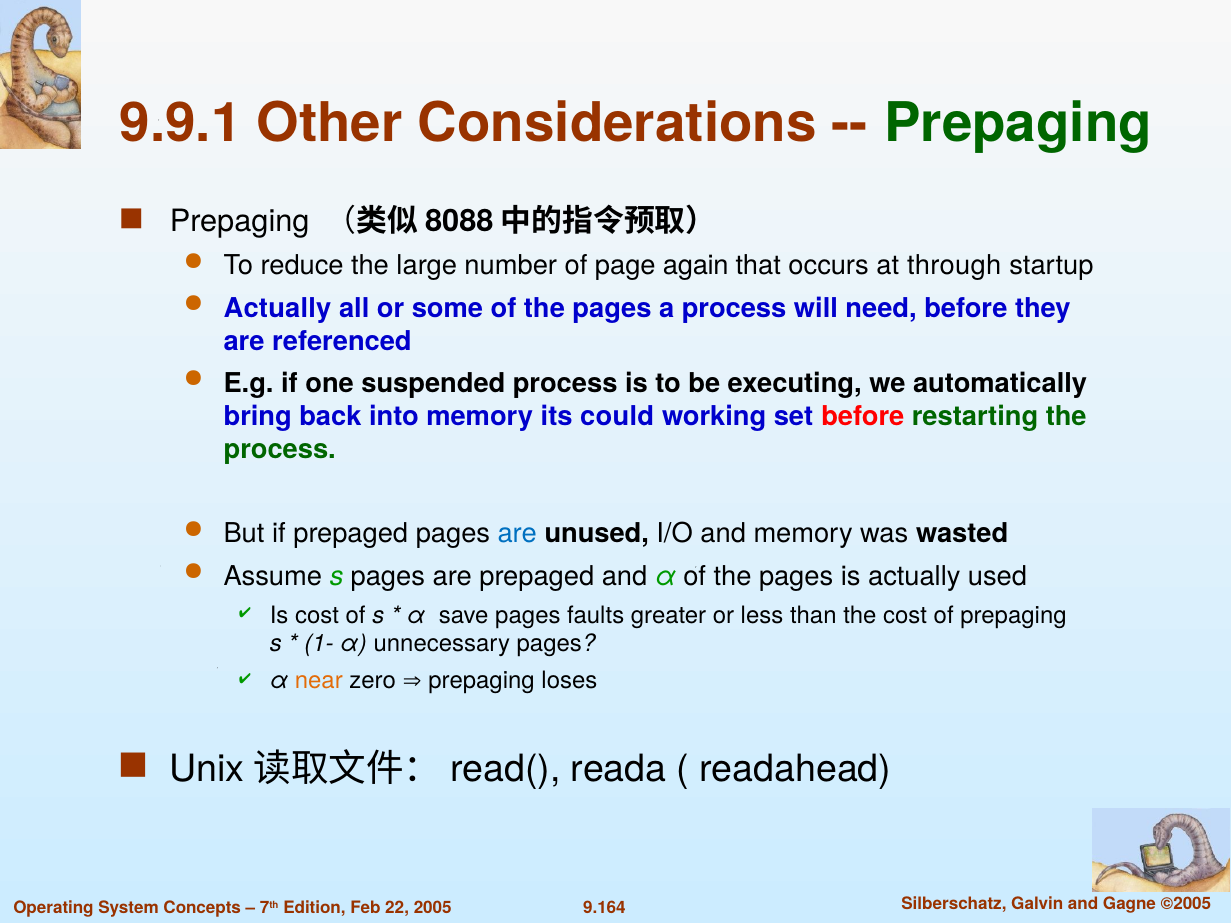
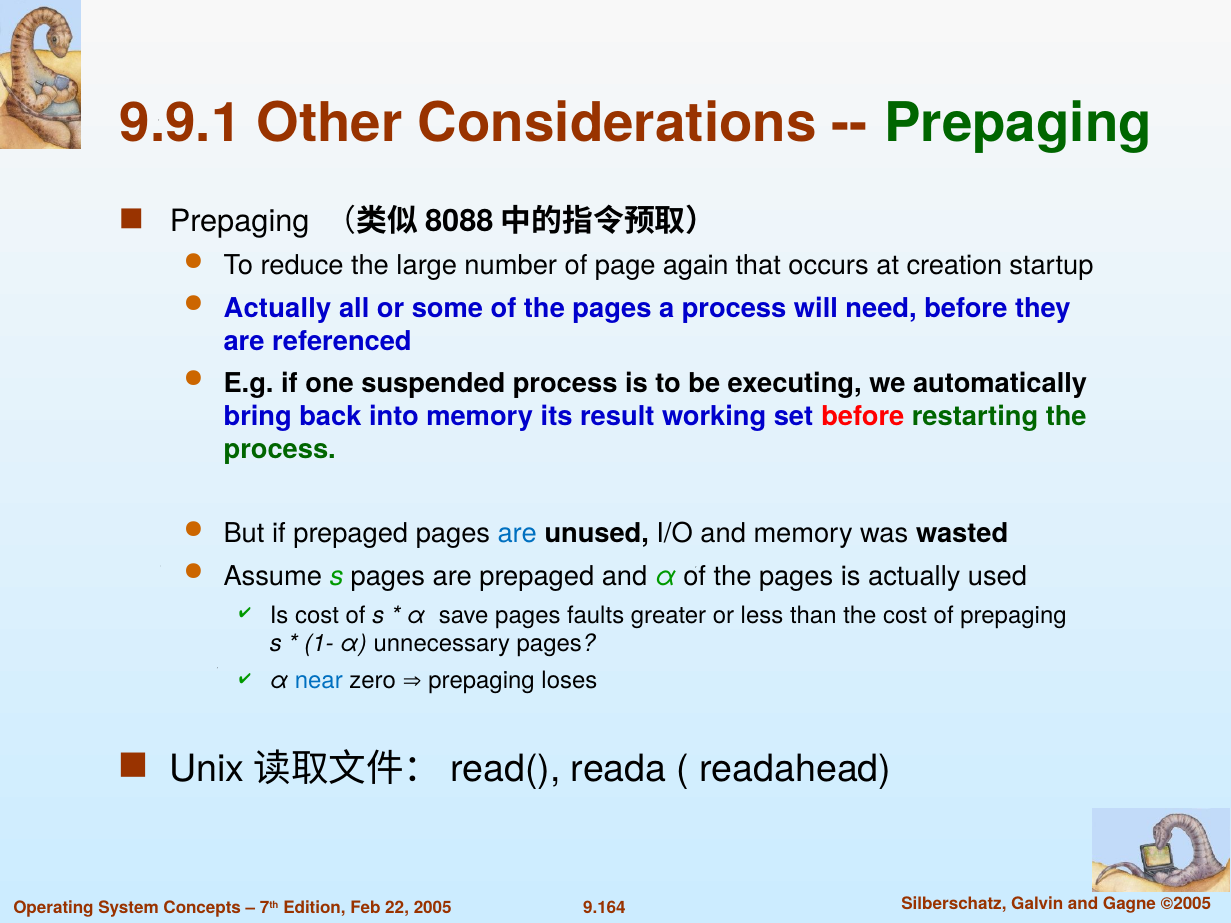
through: through -> creation
could: could -> result
near colour: orange -> blue
